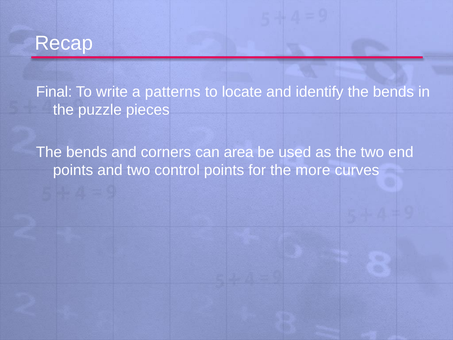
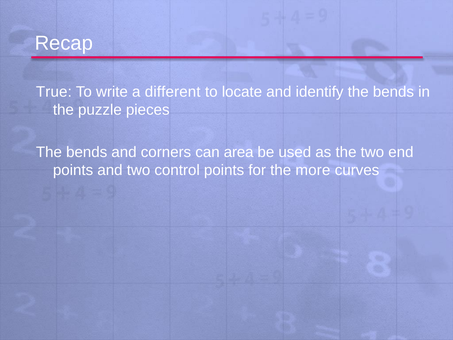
Final: Final -> True
patterns: patterns -> different
